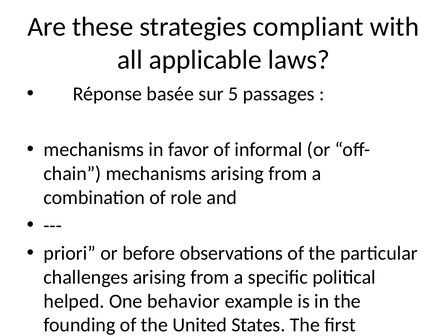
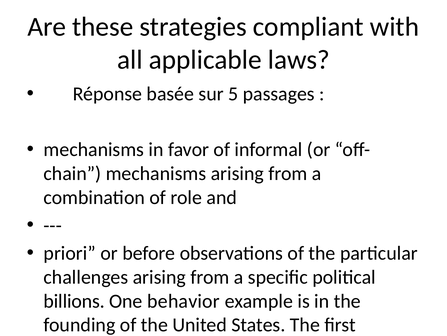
helped at (74, 300): helped -> billions
